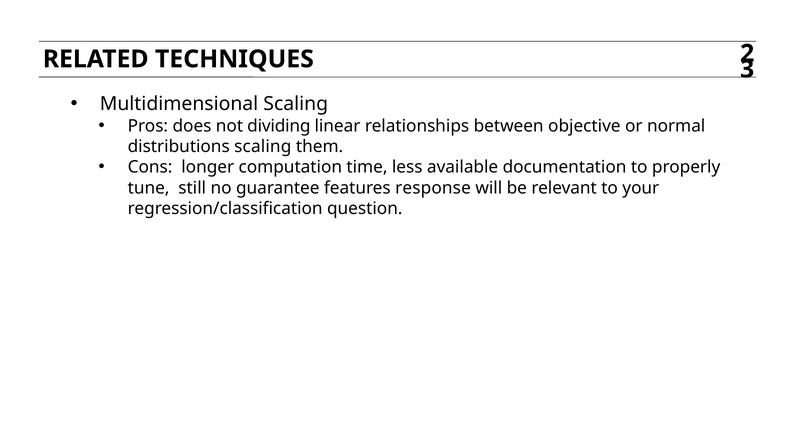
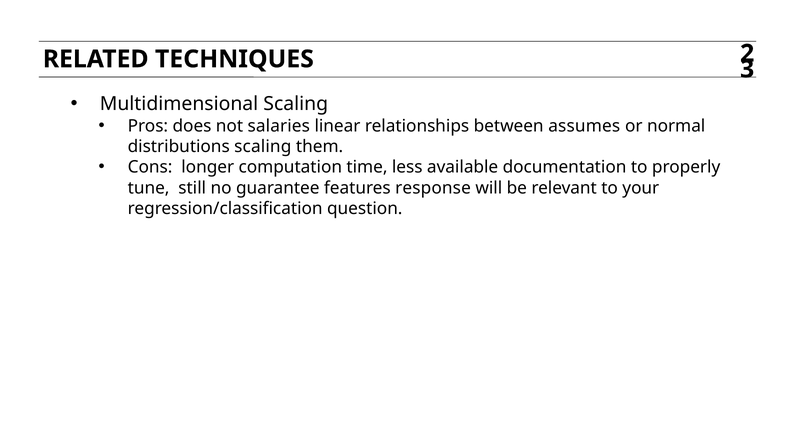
dividing: dividing -> salaries
objective: objective -> assumes
